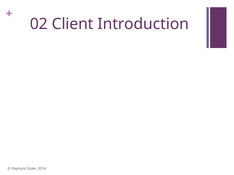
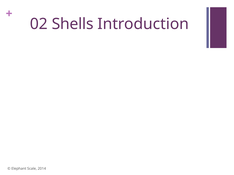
Client: Client -> Shells
